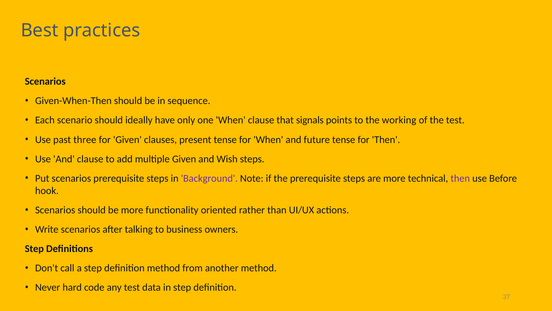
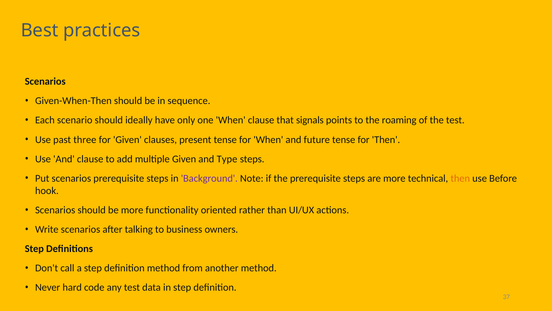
working: working -> roaming
Wish: Wish -> Type
then at (460, 178) colour: purple -> orange
